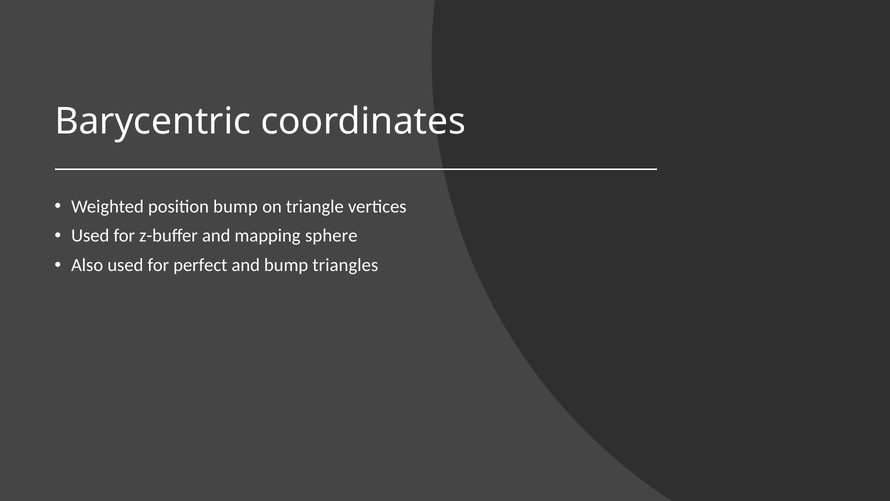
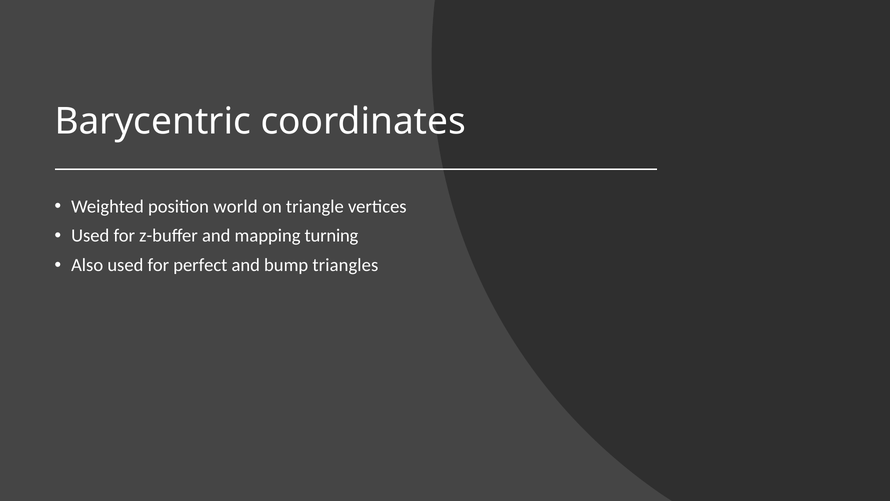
position bump: bump -> world
sphere: sphere -> turning
